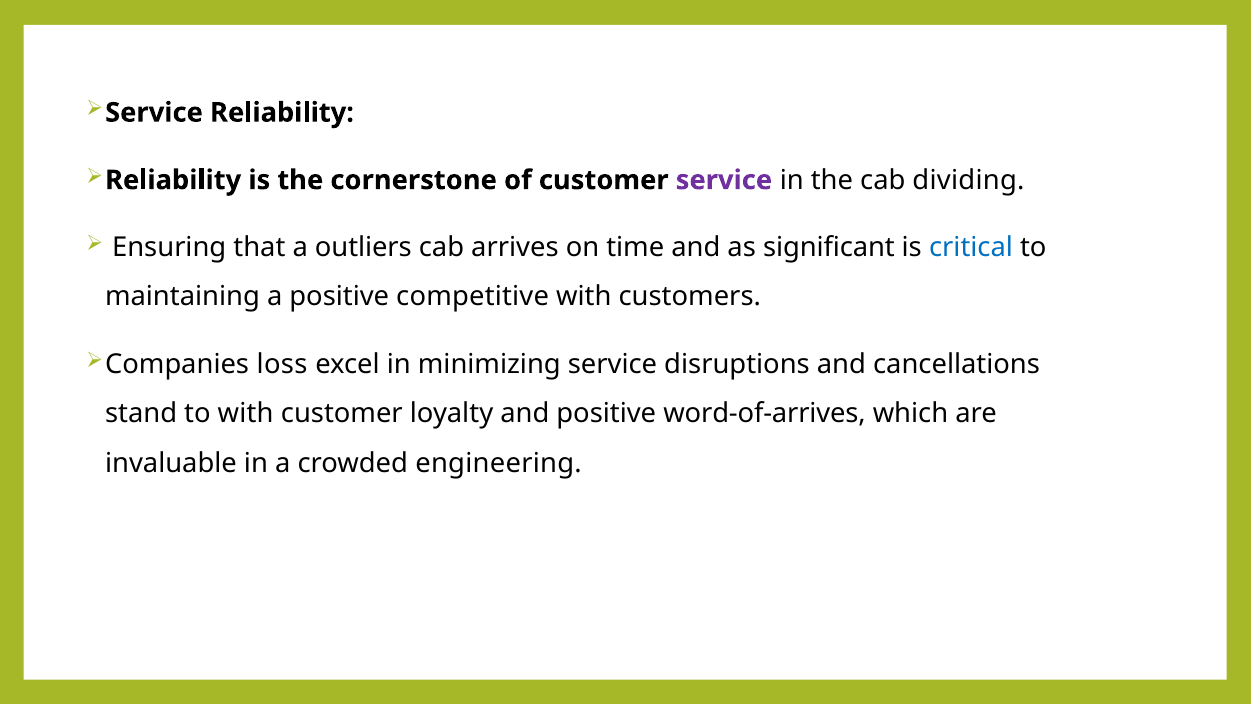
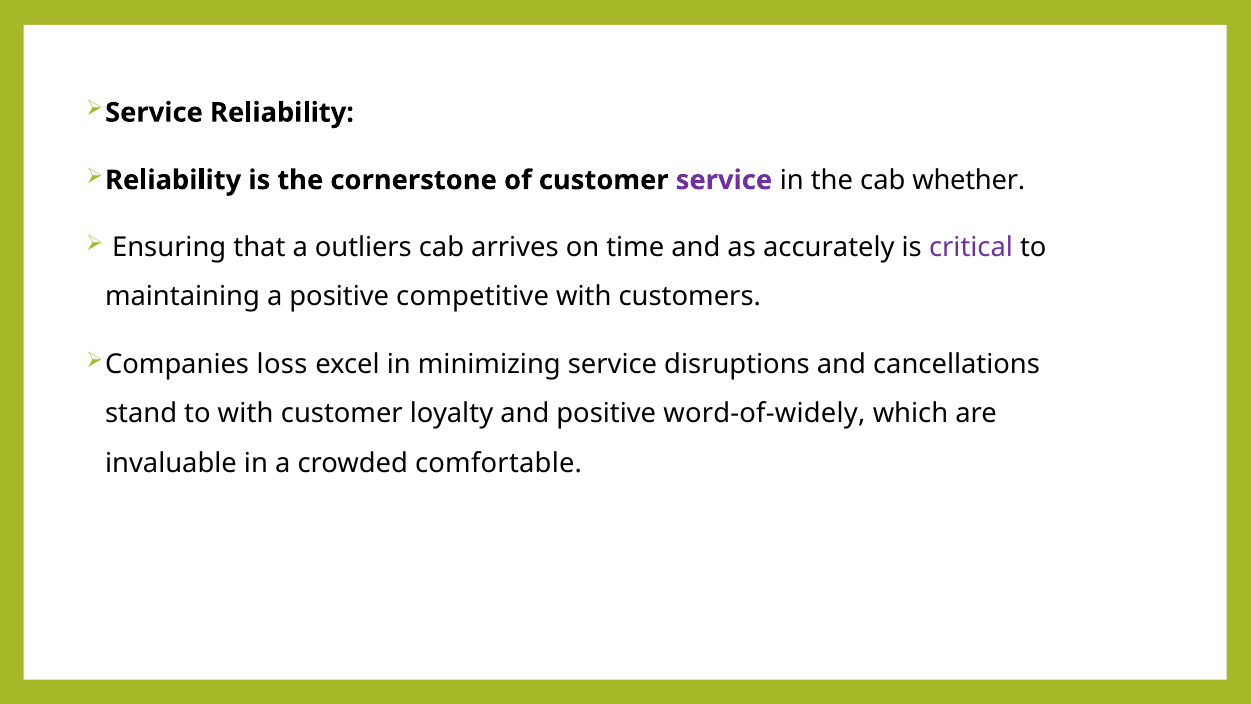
dividing: dividing -> whether
significant: significant -> accurately
critical colour: blue -> purple
word-of-arrives: word-of-arrives -> word-of-widely
engineering: engineering -> comfortable
